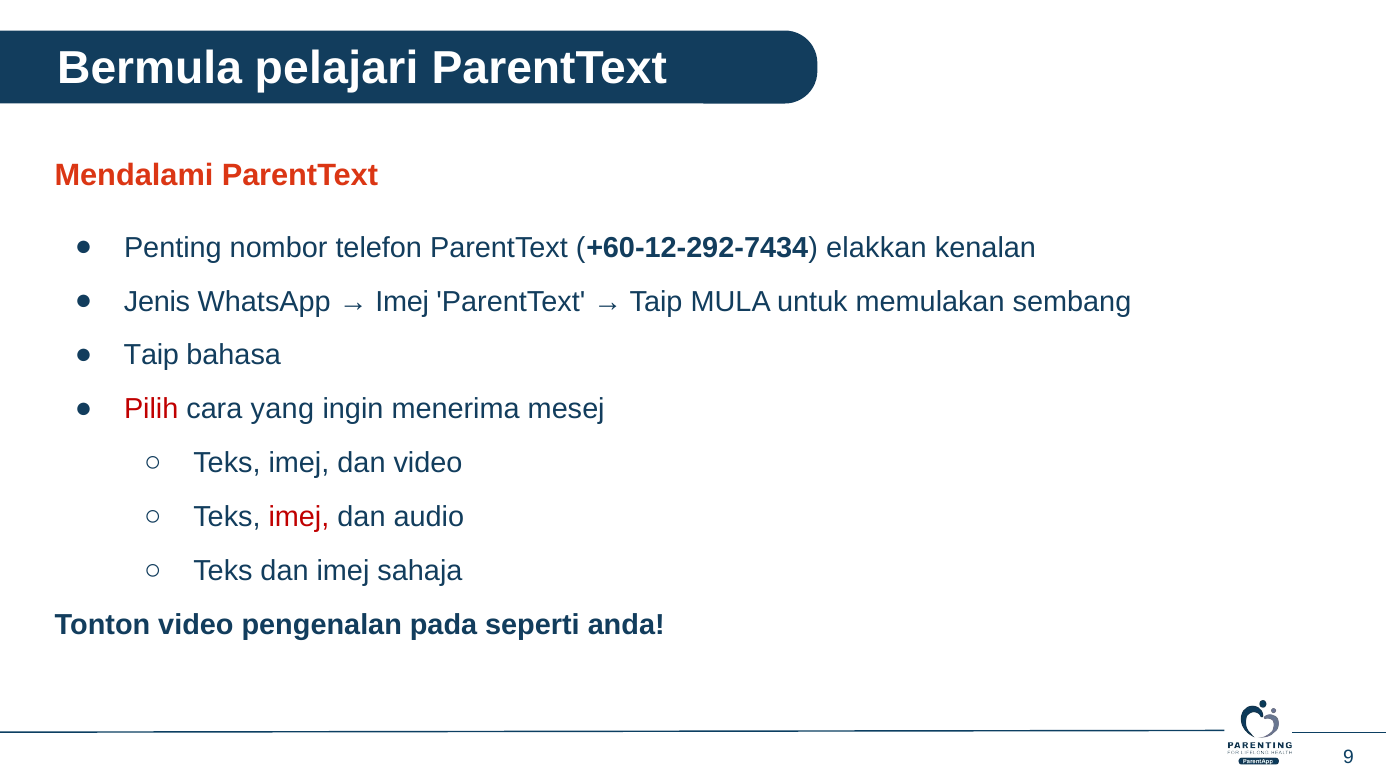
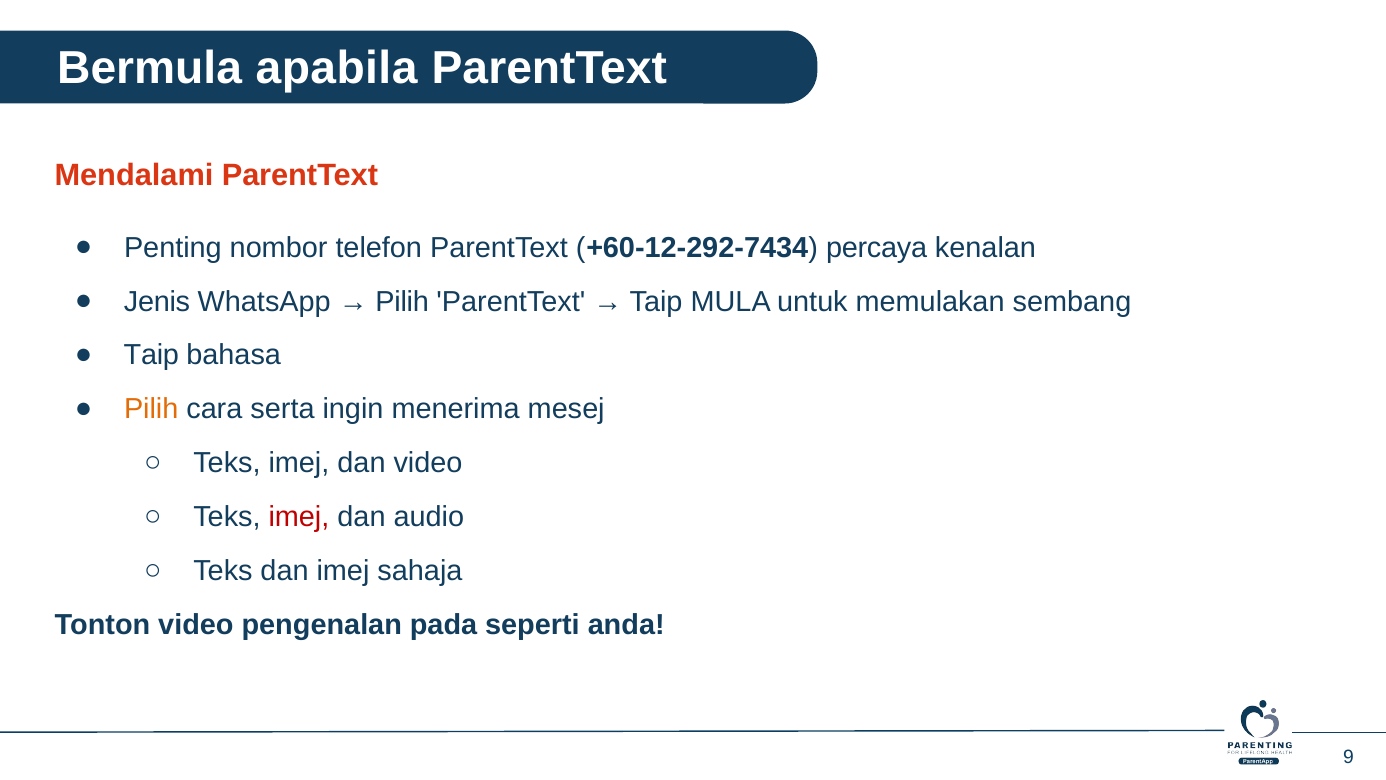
pelajari: pelajari -> apabila
elakkan: elakkan -> percaya
Imej at (402, 301): Imej -> Pilih
Pilih at (151, 409) colour: red -> orange
yang: yang -> serta
